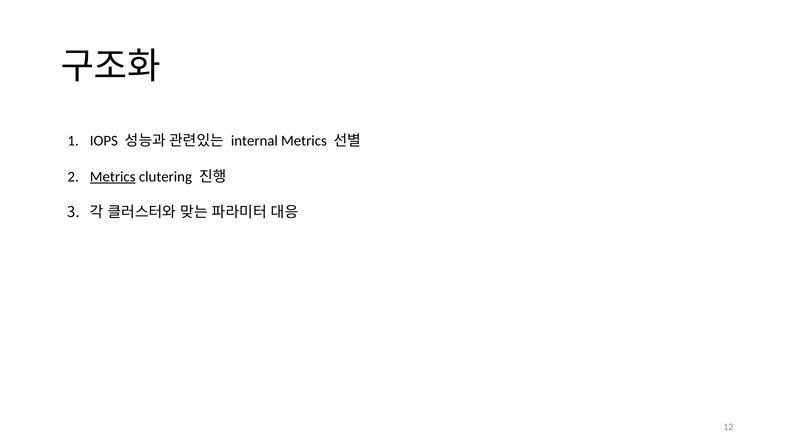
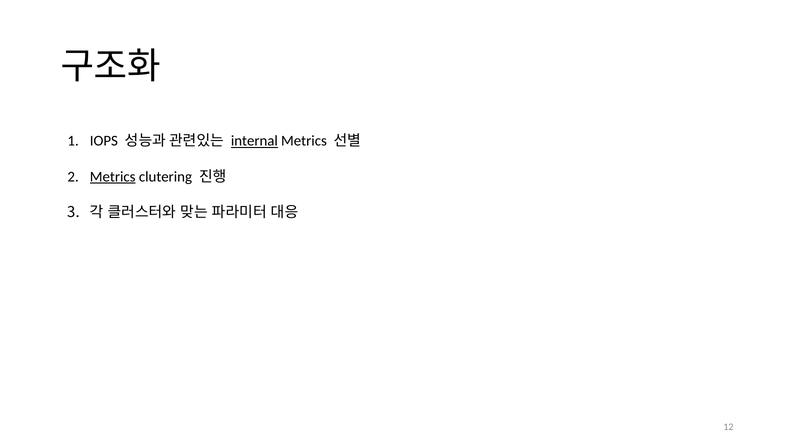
internal underline: none -> present
